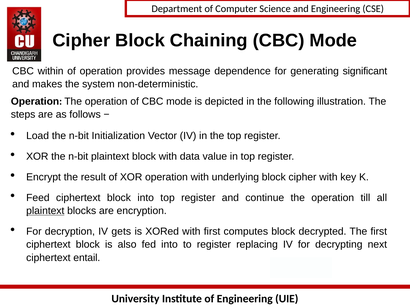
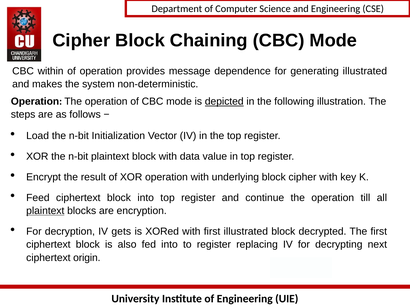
generating significant: significant -> illustrated
depicted underline: none -> present
first computes: computes -> illustrated
entail: entail -> origin
